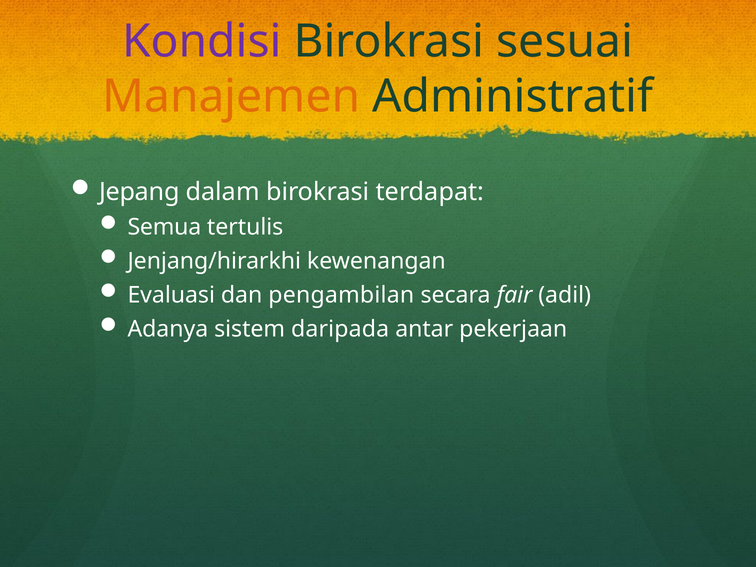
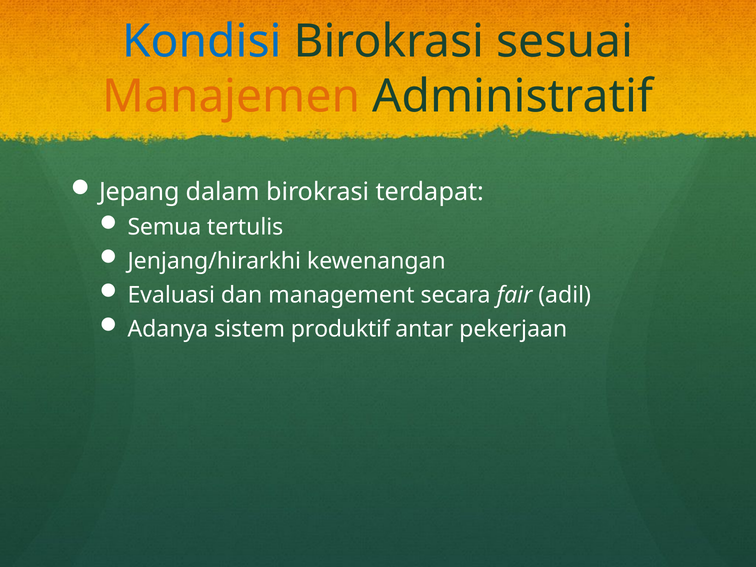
Kondisi colour: purple -> blue
pengambilan: pengambilan -> management
daripada: daripada -> produktif
